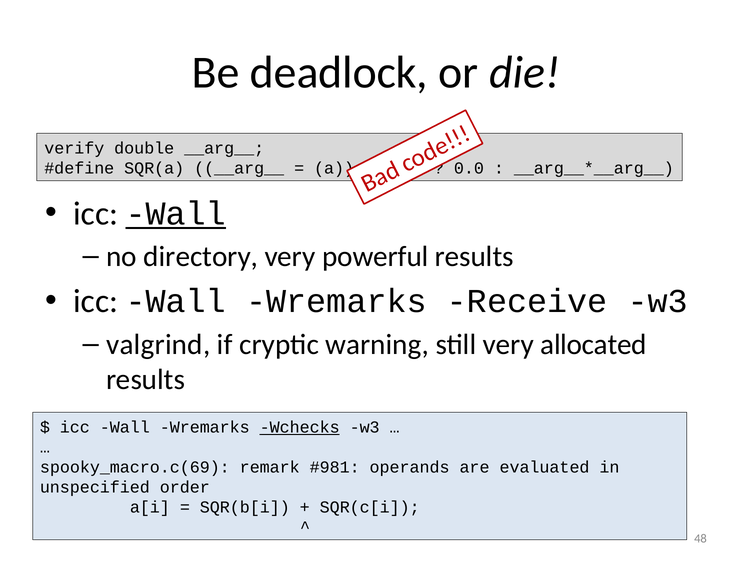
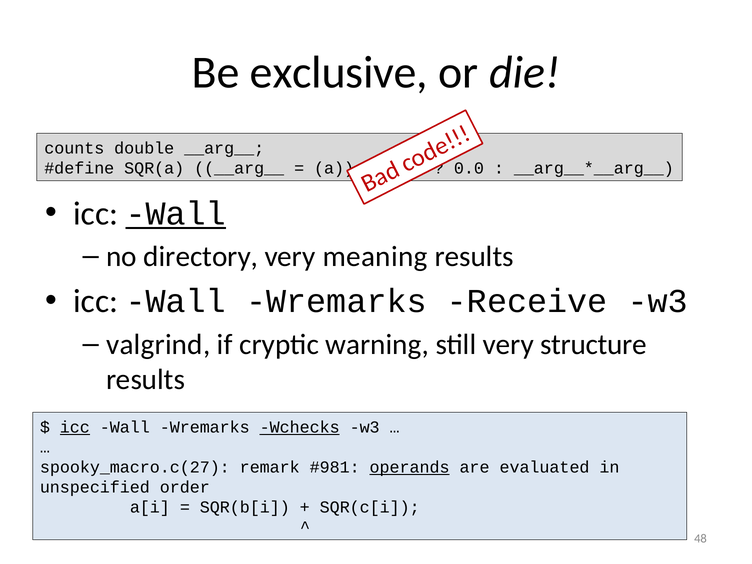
deadlock: deadlock -> exclusive
verify: verify -> counts
powerful: powerful -> meaning
allocated: allocated -> structure
icc at (75, 427) underline: none -> present
spooky_macro.c(69: spooky_macro.c(69 -> spooky_macro.c(27
operands underline: none -> present
